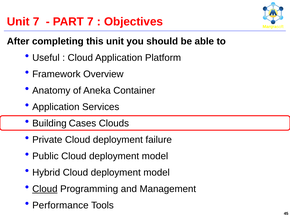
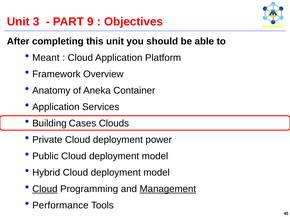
Unit 7: 7 -> 3
PART 7: 7 -> 9
Useful: Useful -> Meant
deployment failure: failure -> power
Management underline: none -> present
